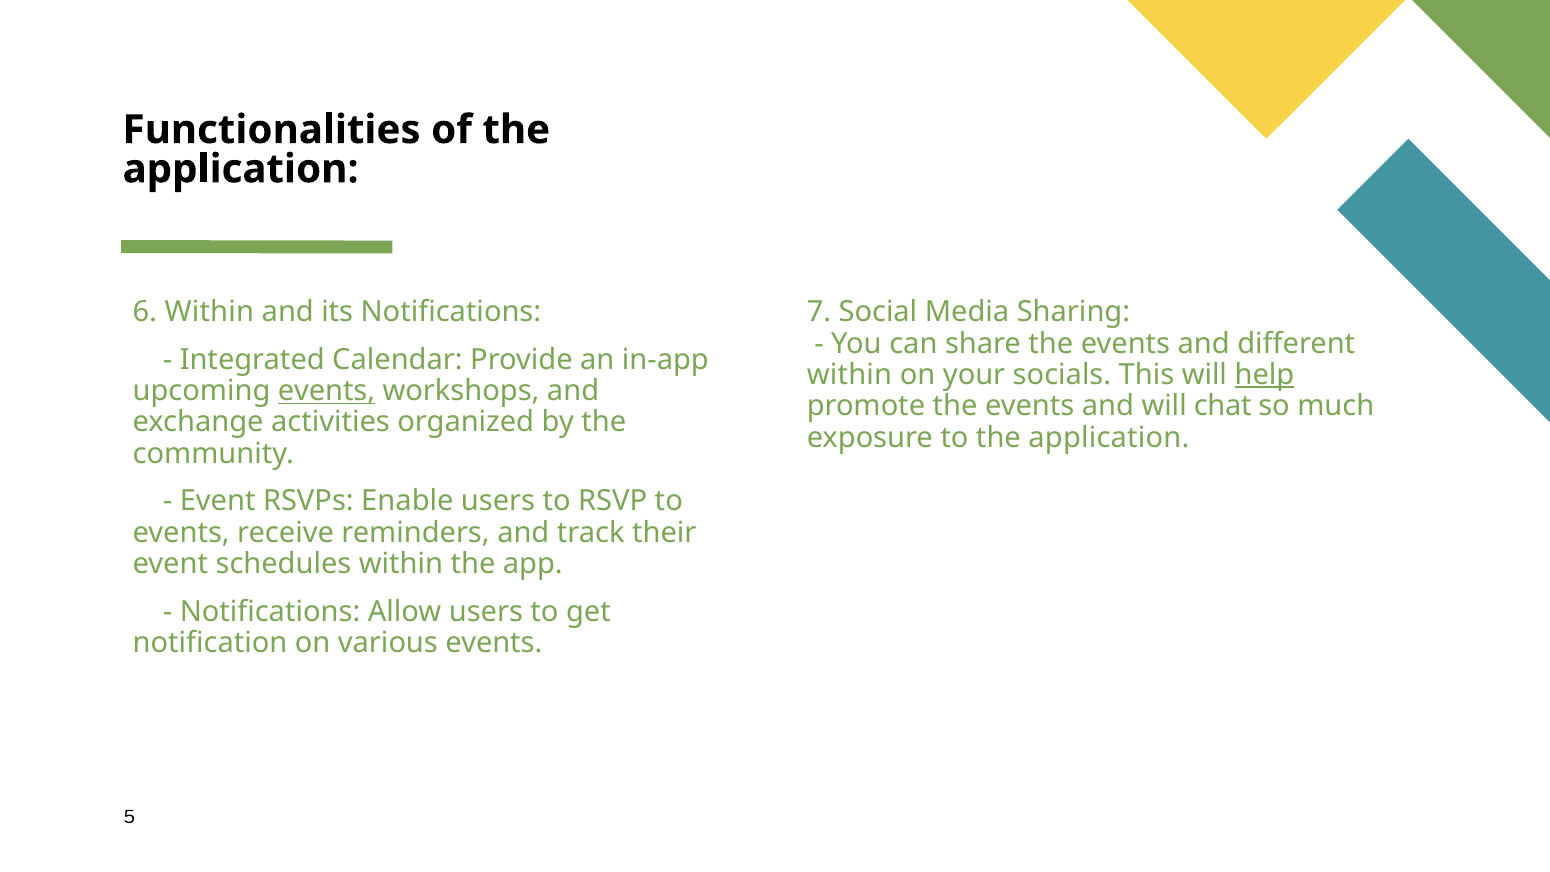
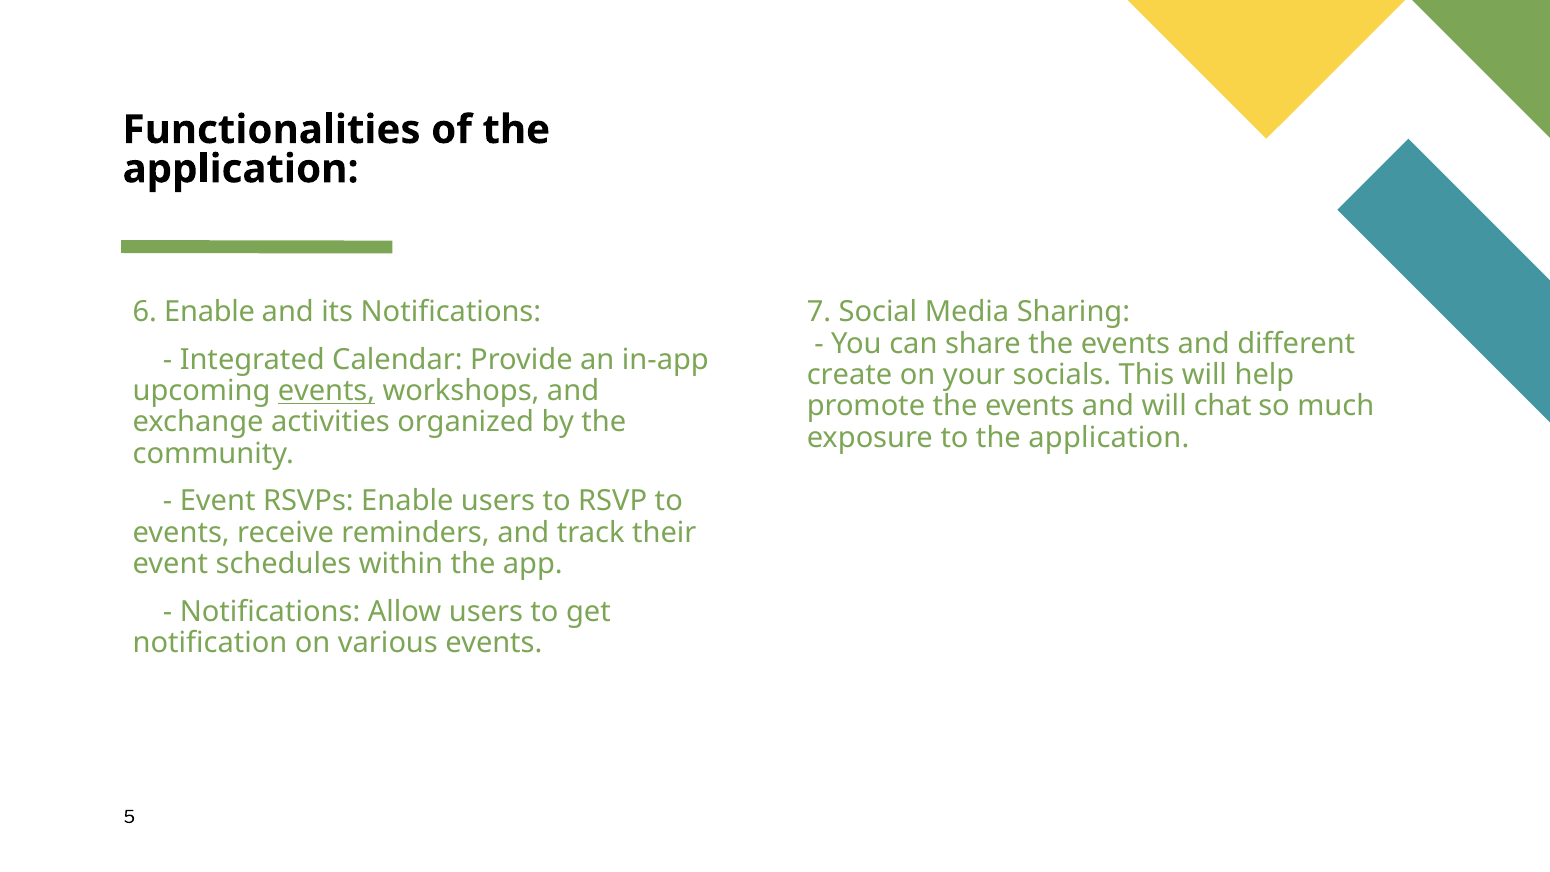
6 Within: Within -> Enable
within at (849, 375): within -> create
help underline: present -> none
